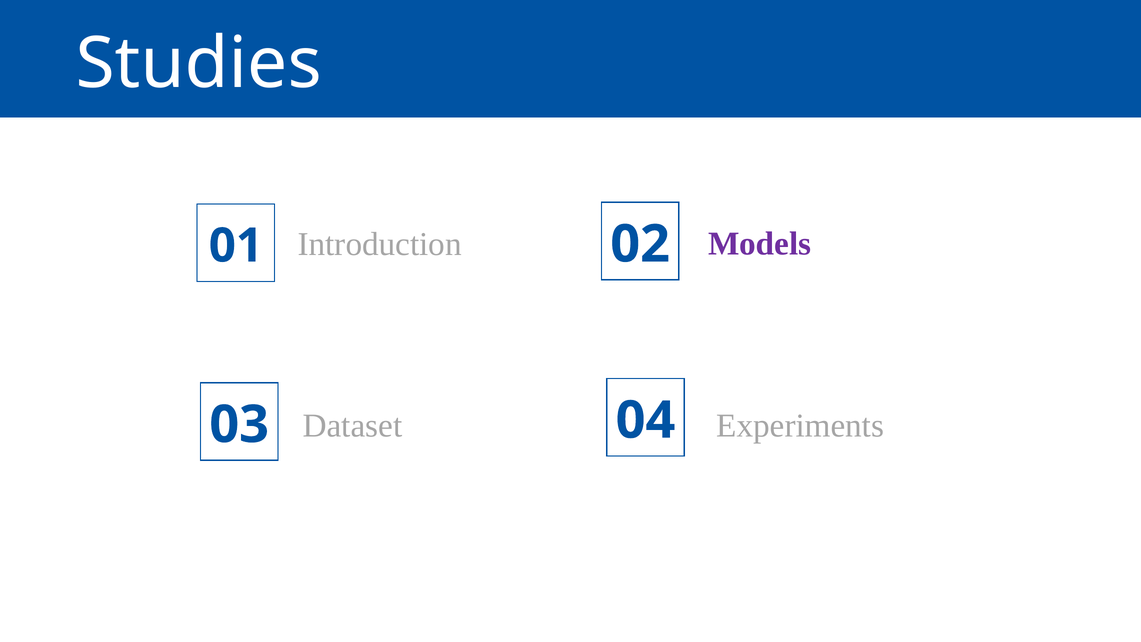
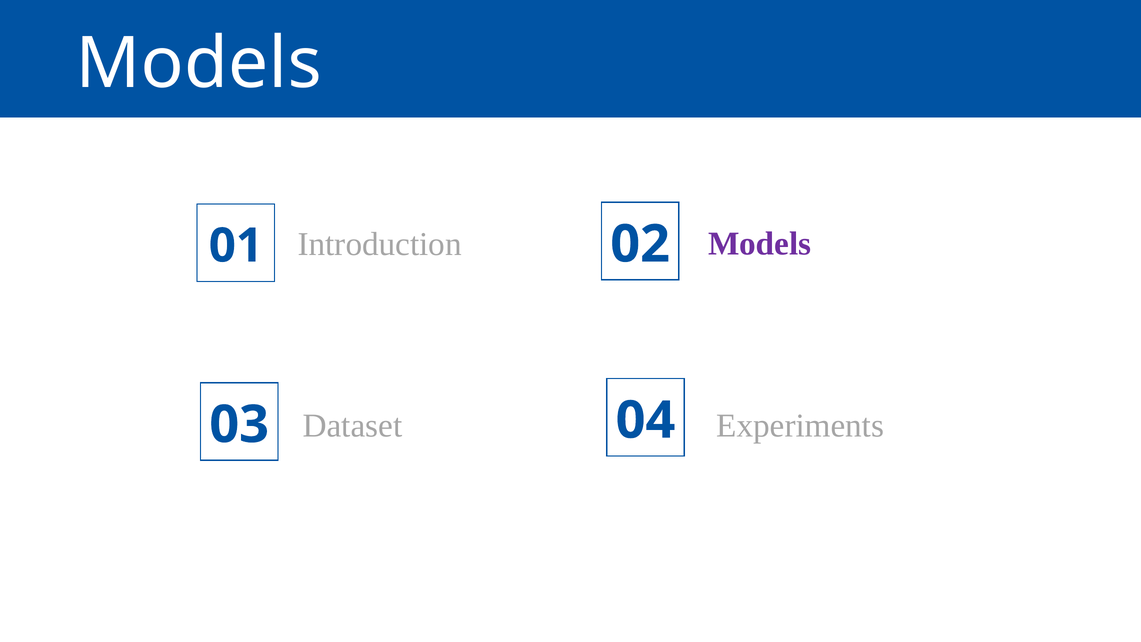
Studies at (199, 64): Studies -> Models
